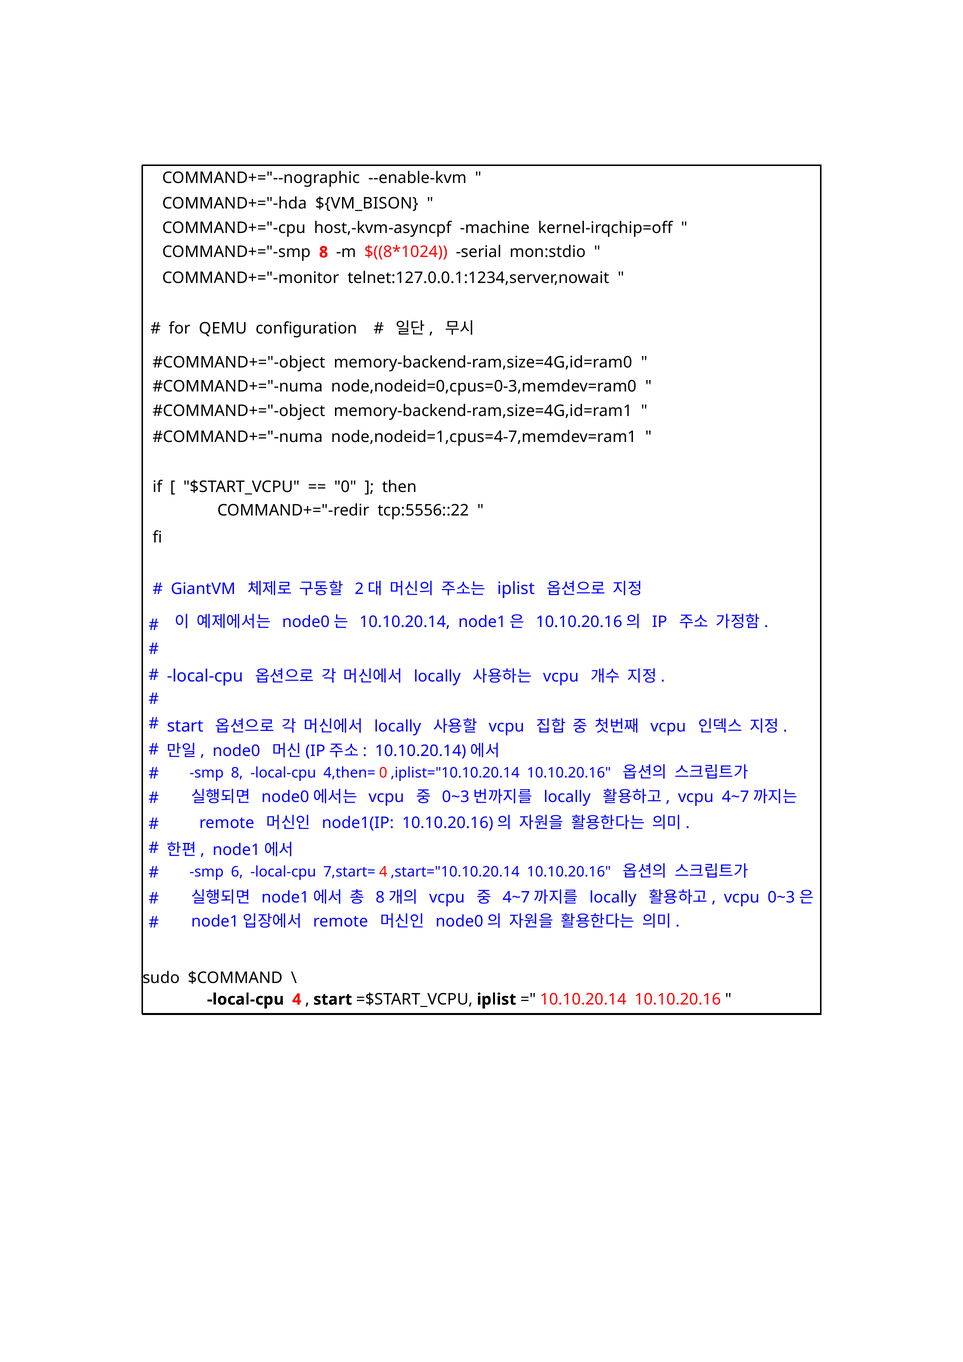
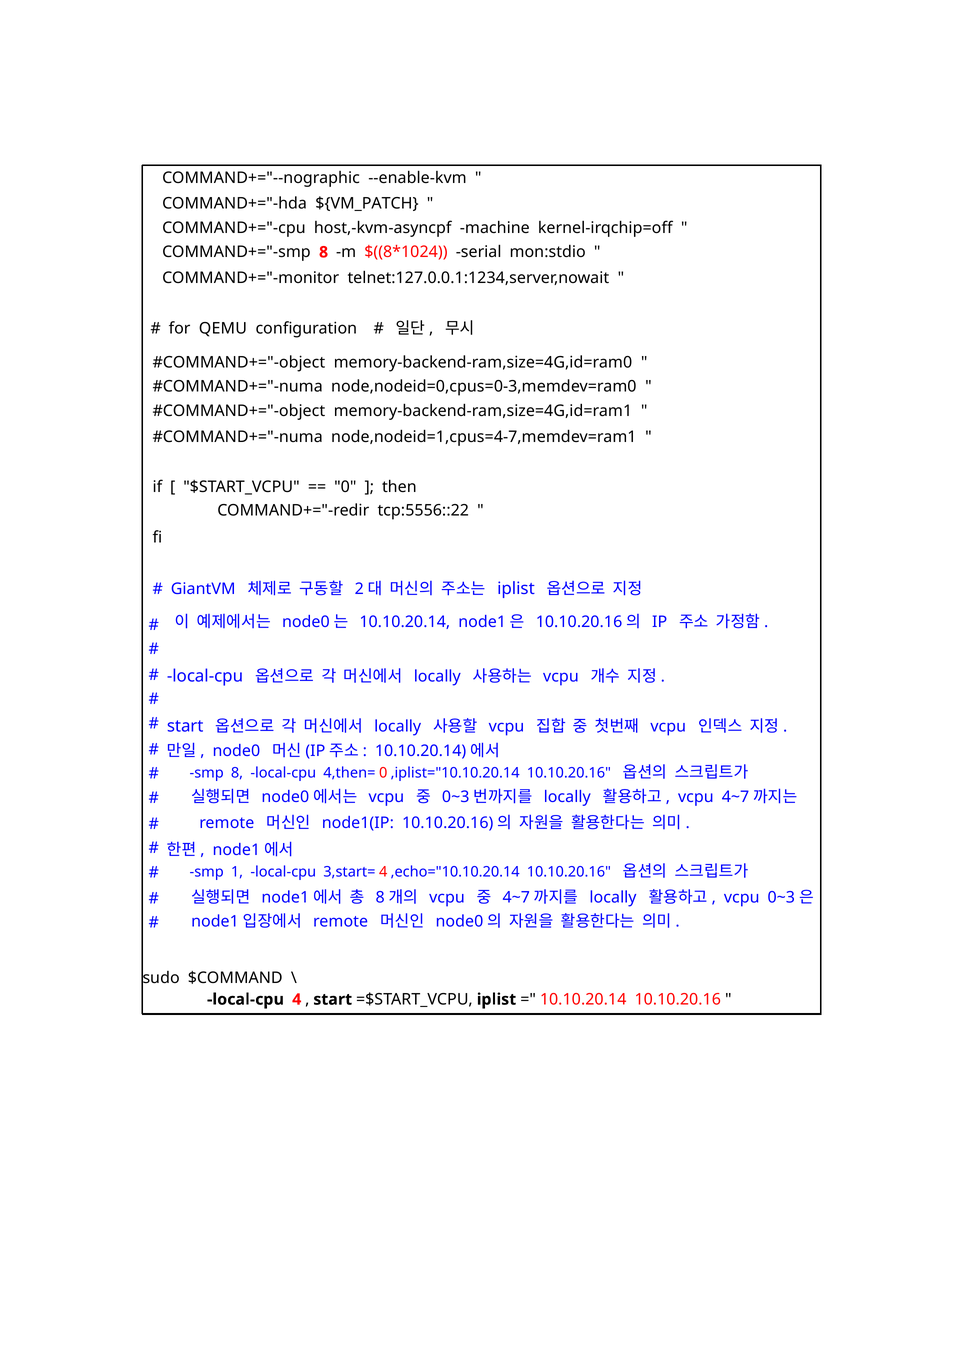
${VM_BISON: ${VM_BISON -> ${VM_PATCH
6: 6 -> 1
7,start=: 7,start= -> 3,start=
,start="10.10.20.14: ,start="10.10.20.14 -> ,echo="10.10.20.14
